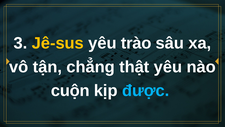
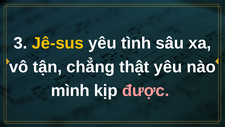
trào: trào -> tình
cuộn: cuộn -> mình
được colour: light blue -> pink
